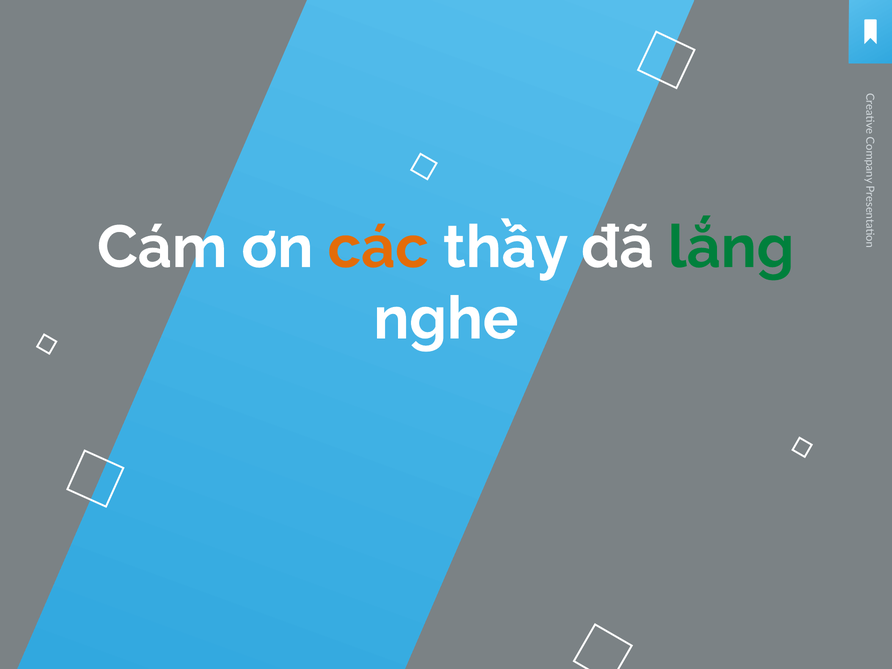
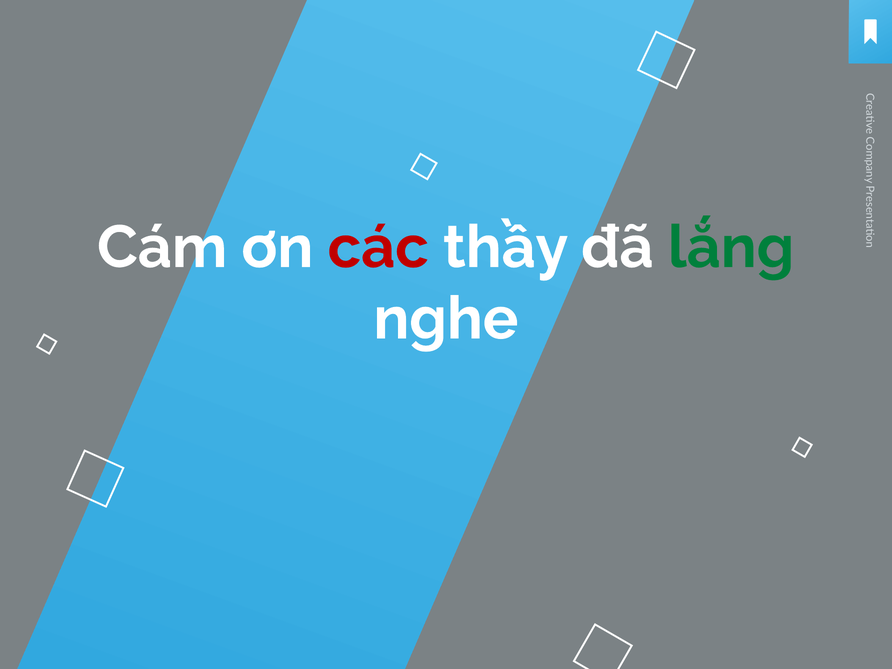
các colour: orange -> red
